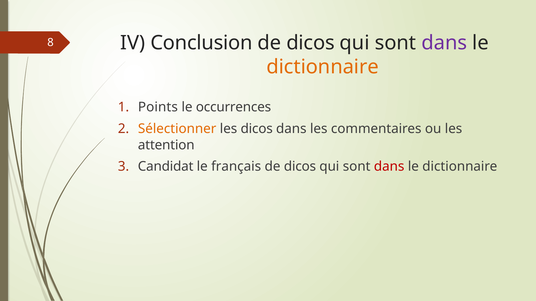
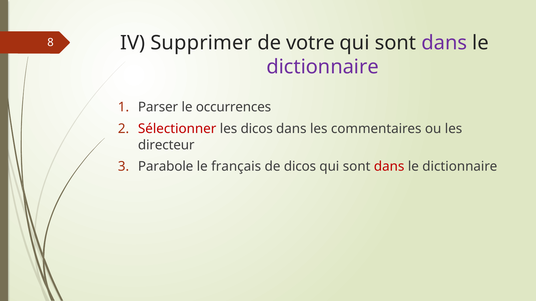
Conclusion: Conclusion -> Supprimer
dicos at (311, 43): dicos -> votre
dictionnaire at (323, 67) colour: orange -> purple
Points: Points -> Parser
Sélectionner colour: orange -> red
attention: attention -> directeur
Candidat: Candidat -> Parabole
